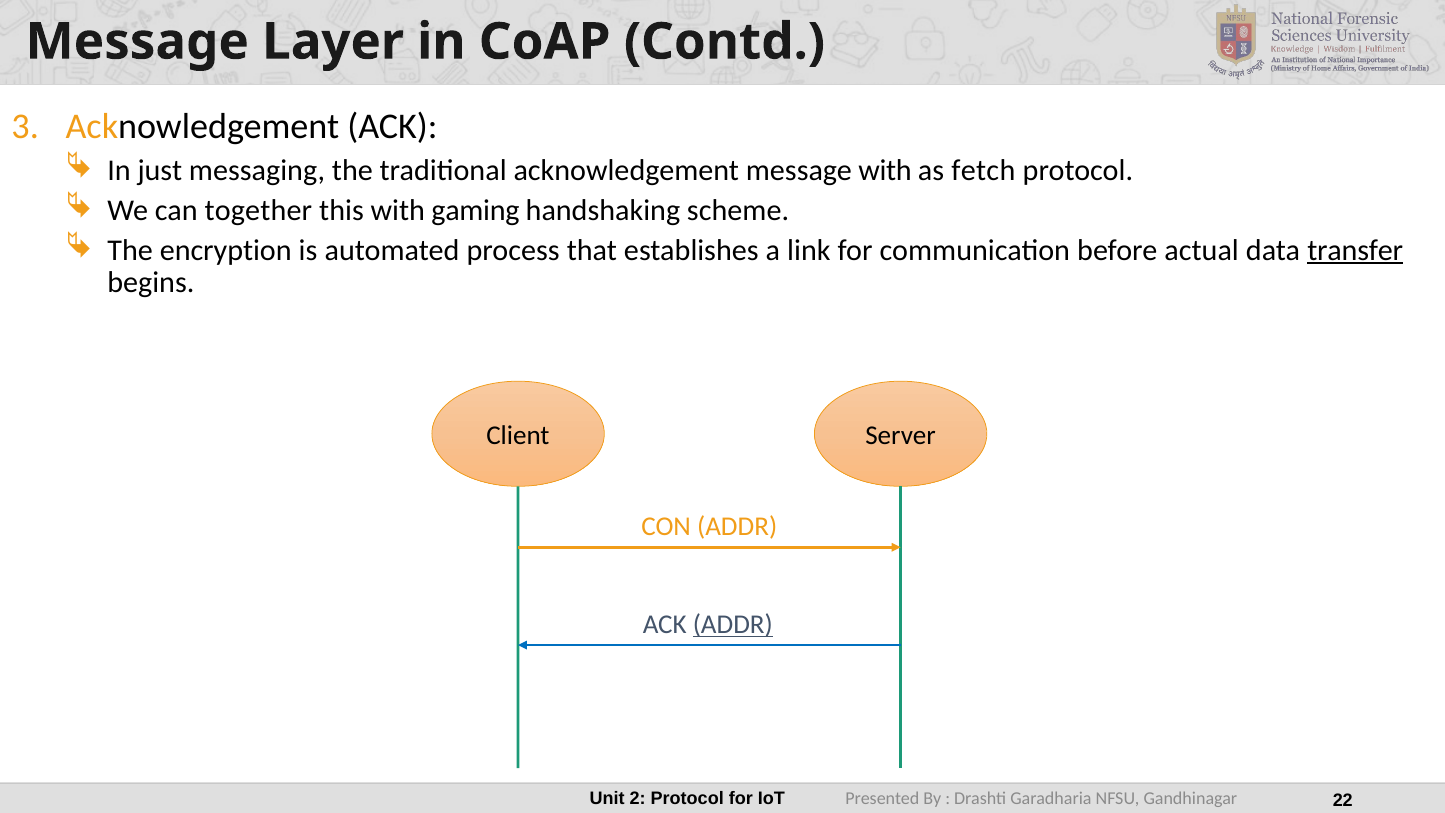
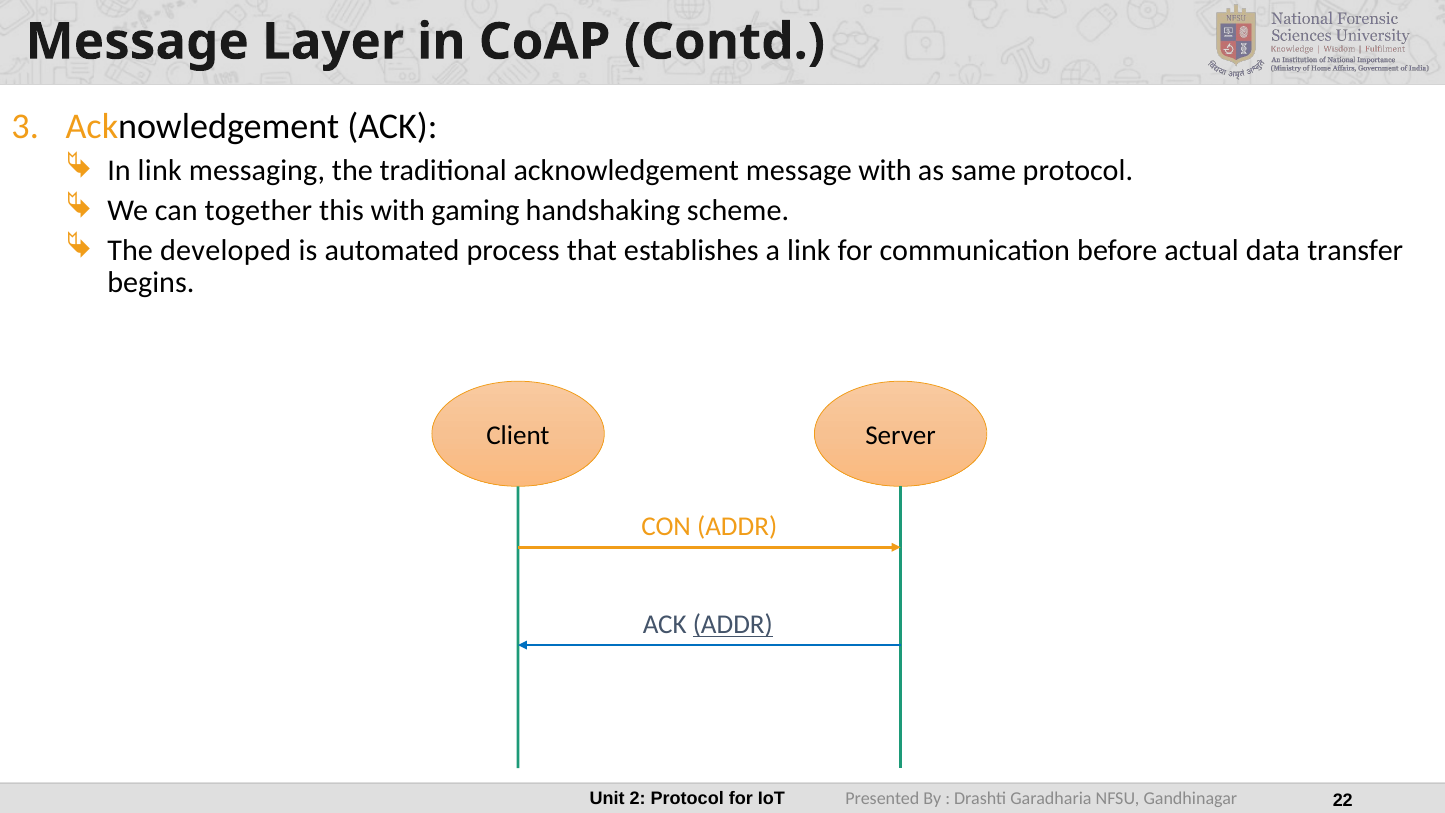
In just: just -> link
fetch: fetch -> same
encryption: encryption -> developed
transfer underline: present -> none
